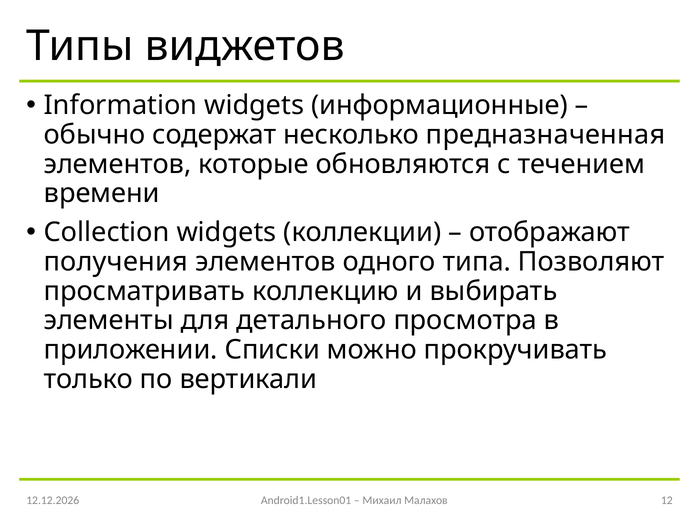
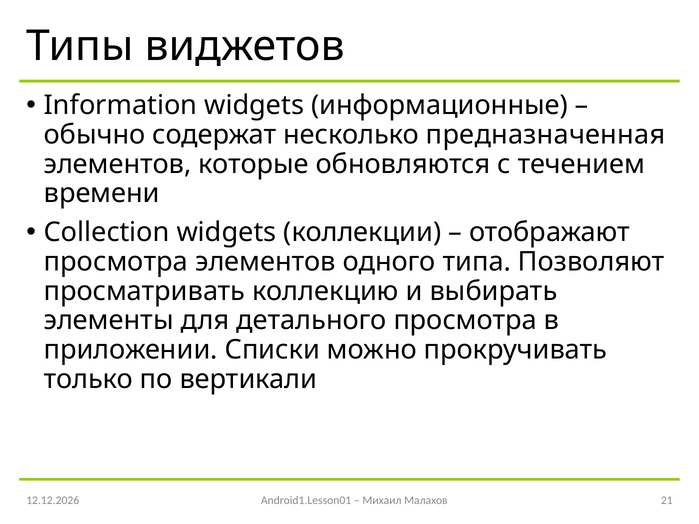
получения at (116, 262): получения -> просмотра
12: 12 -> 21
